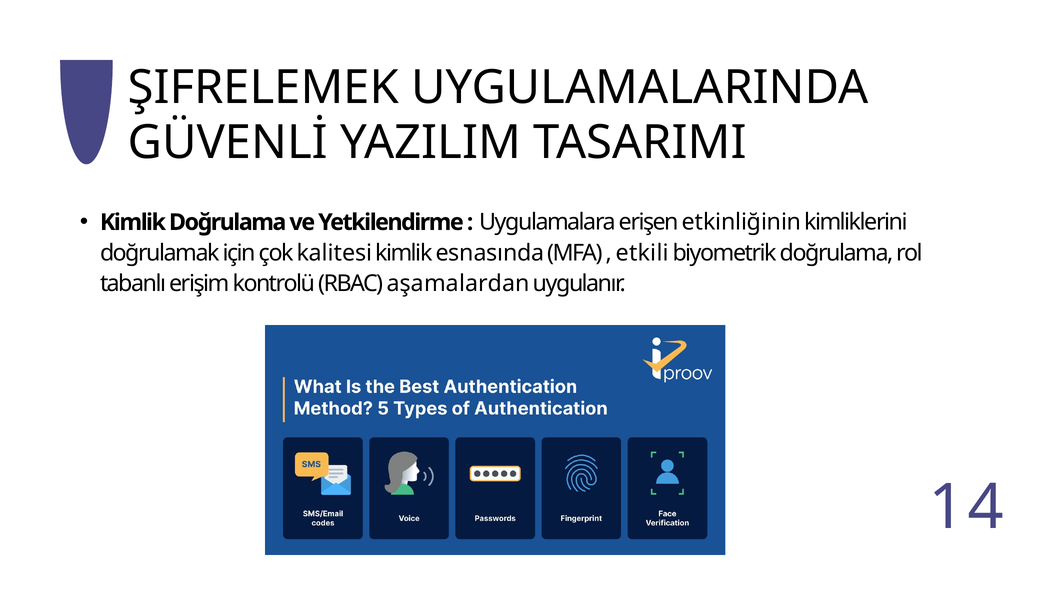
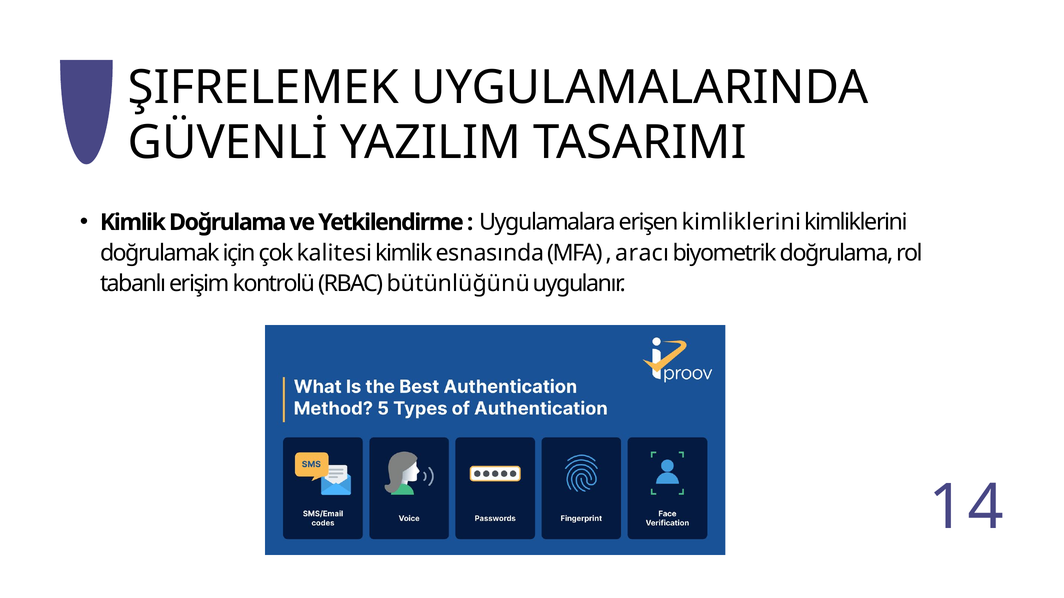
erişen etkinliğinin: etkinliğinin -> kimliklerini
etkili: etkili -> aracı
aşamalardan: aşamalardan -> bütünlüğünü
